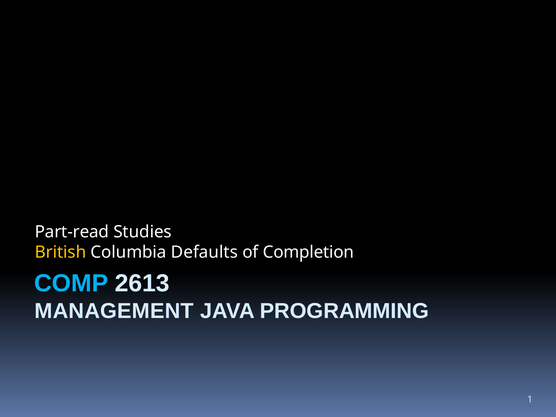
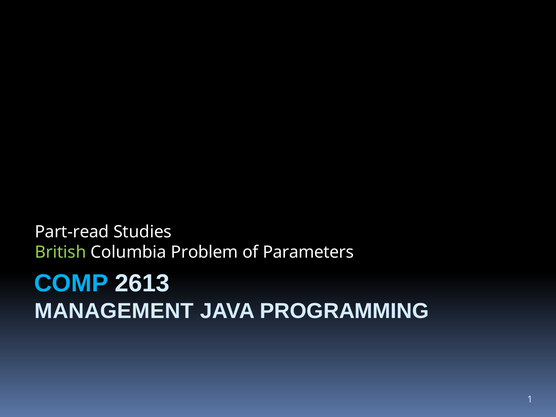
British colour: yellow -> light green
Defaults: Defaults -> Problem
Completion: Completion -> Parameters
